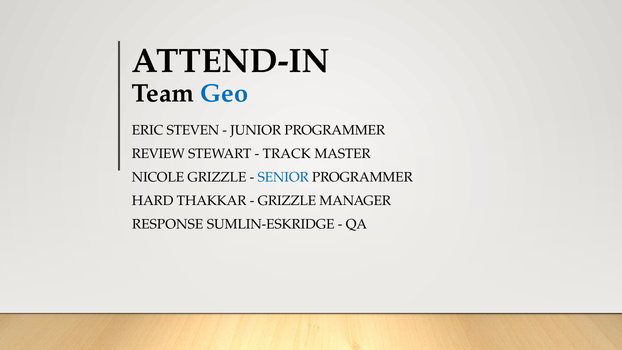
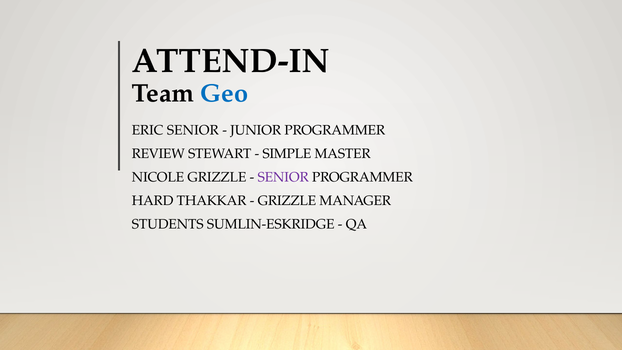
ERIC STEVEN: STEVEN -> SENIOR
TRACK: TRACK -> SIMPLE
SENIOR at (283, 177) colour: blue -> purple
RESPONSE: RESPONSE -> STUDENTS
